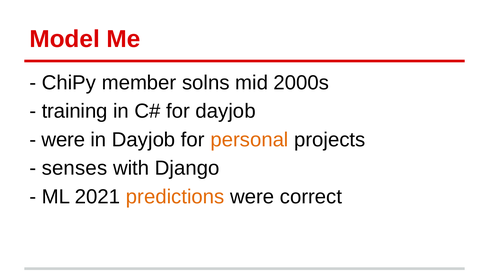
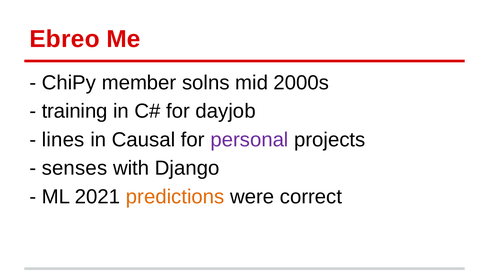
Model: Model -> Ebreo
were at (63, 140): were -> lines
in Dayjob: Dayjob -> Causal
personal colour: orange -> purple
